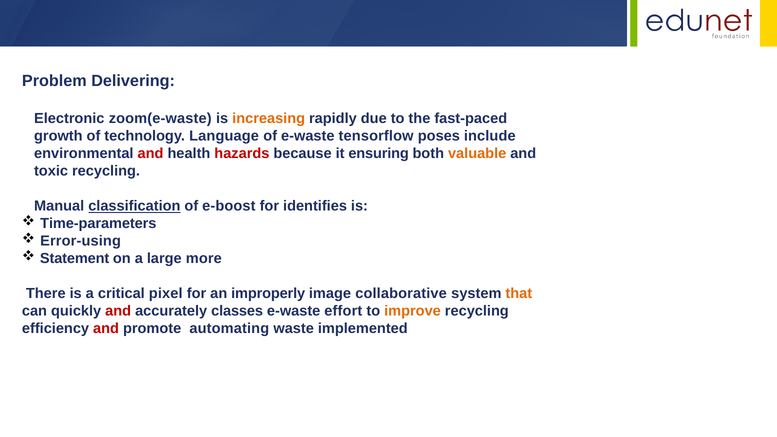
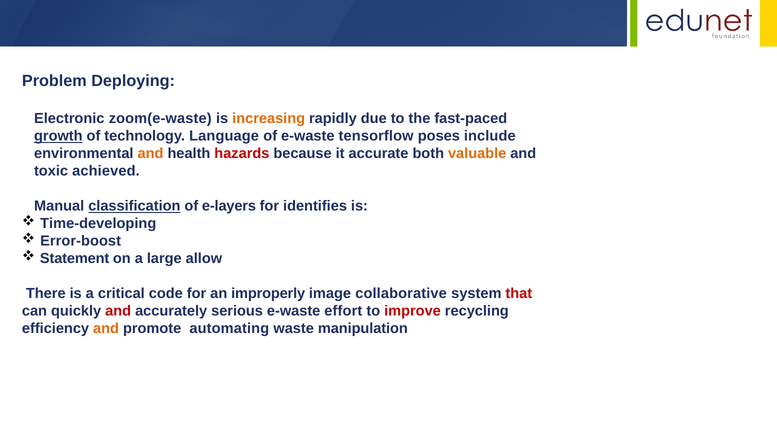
Delivering: Delivering -> Deploying
growth underline: none -> present
and at (150, 154) colour: red -> orange
ensuring: ensuring -> accurate
toxic recycling: recycling -> achieved
e-boost: e-boost -> e-layers
Time-parameters: Time-parameters -> Time-developing
Error-using: Error-using -> Error-boost
more: more -> allow
pixel: pixel -> code
that colour: orange -> red
classes: classes -> serious
improve colour: orange -> red
and at (106, 328) colour: red -> orange
implemented: implemented -> manipulation
